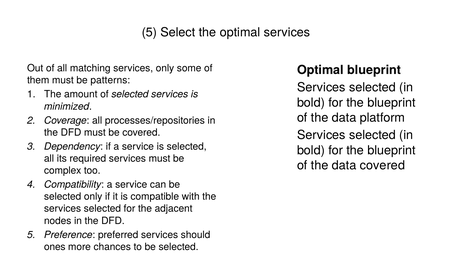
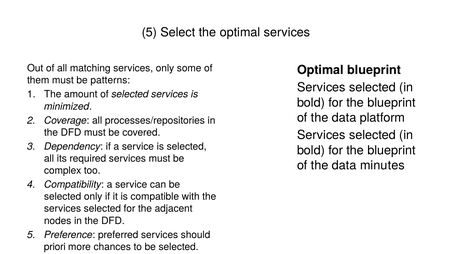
data covered: covered -> minutes
ones: ones -> priori
